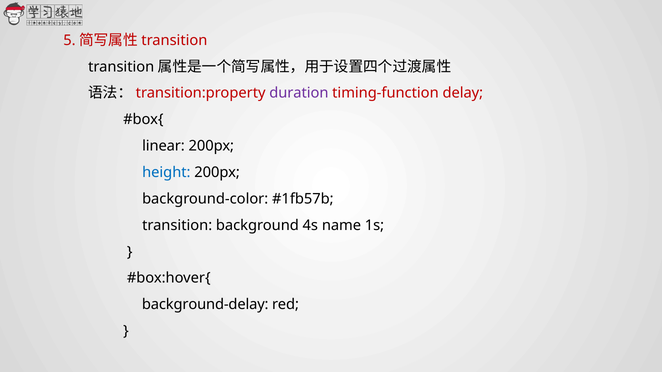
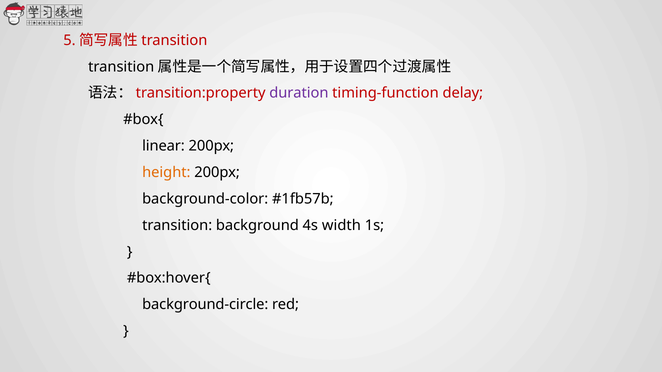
height colour: blue -> orange
name: name -> width
background-delay: background-delay -> background-circle
